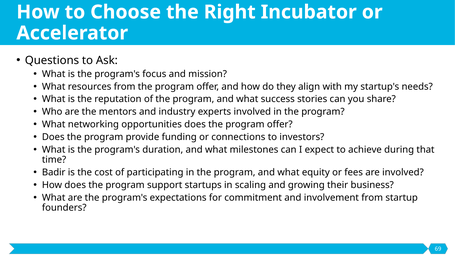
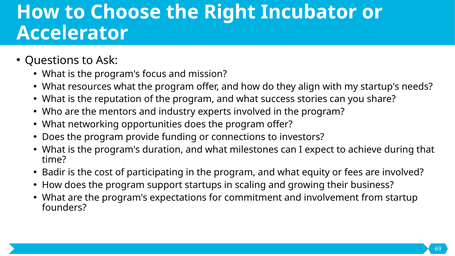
resources from: from -> what
